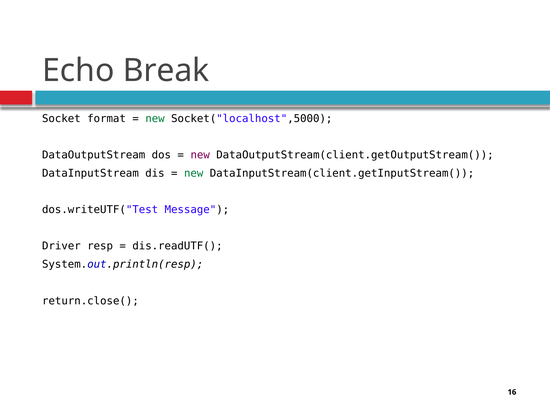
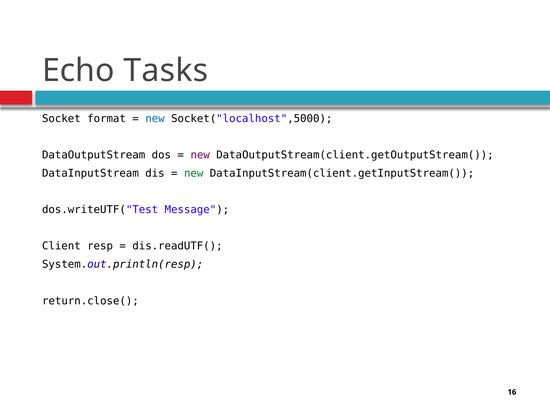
Break: Break -> Tasks
new at (155, 118) colour: green -> blue
Driver: Driver -> Client
